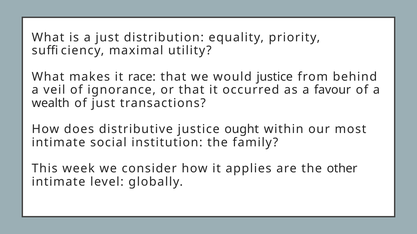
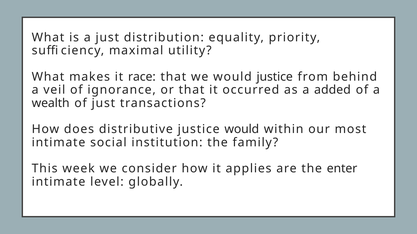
favour: favour -> added
justice ought: ought -> would
other: other -> enter
